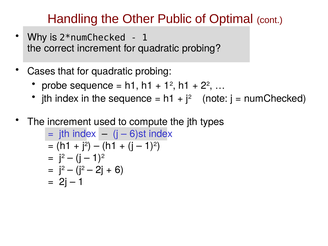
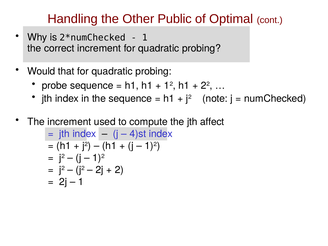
Cases: Cases -> Would
types: types -> affect
6)st: 6)st -> 4)st
6: 6 -> 2
